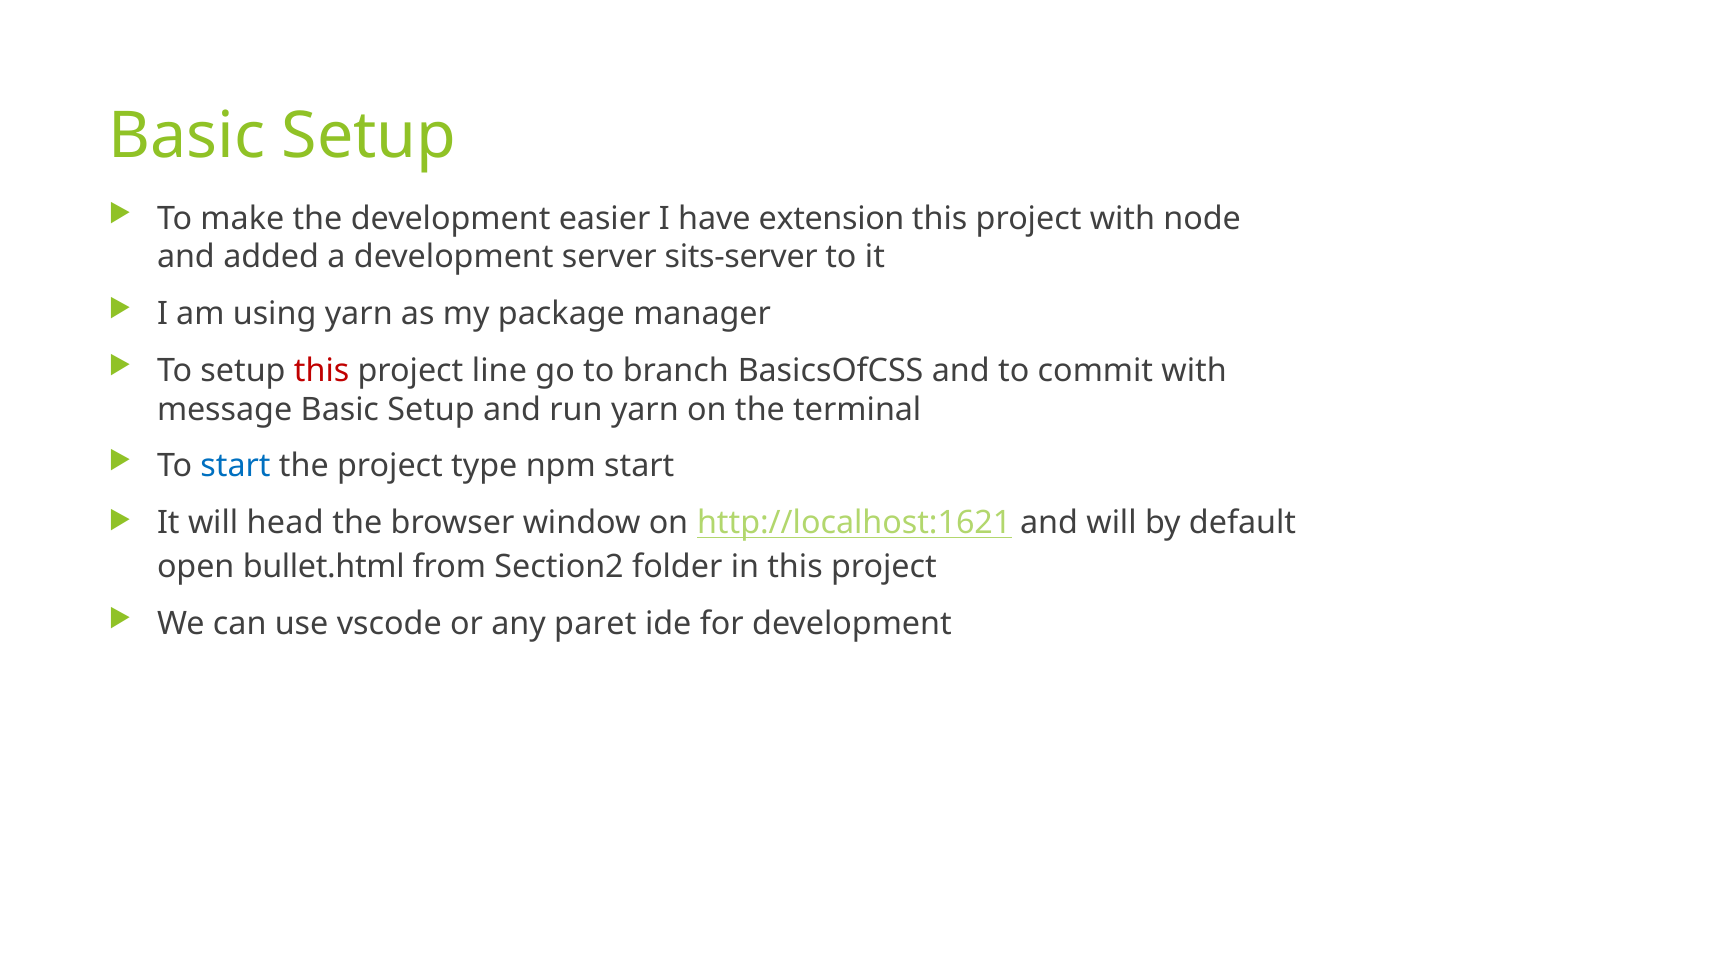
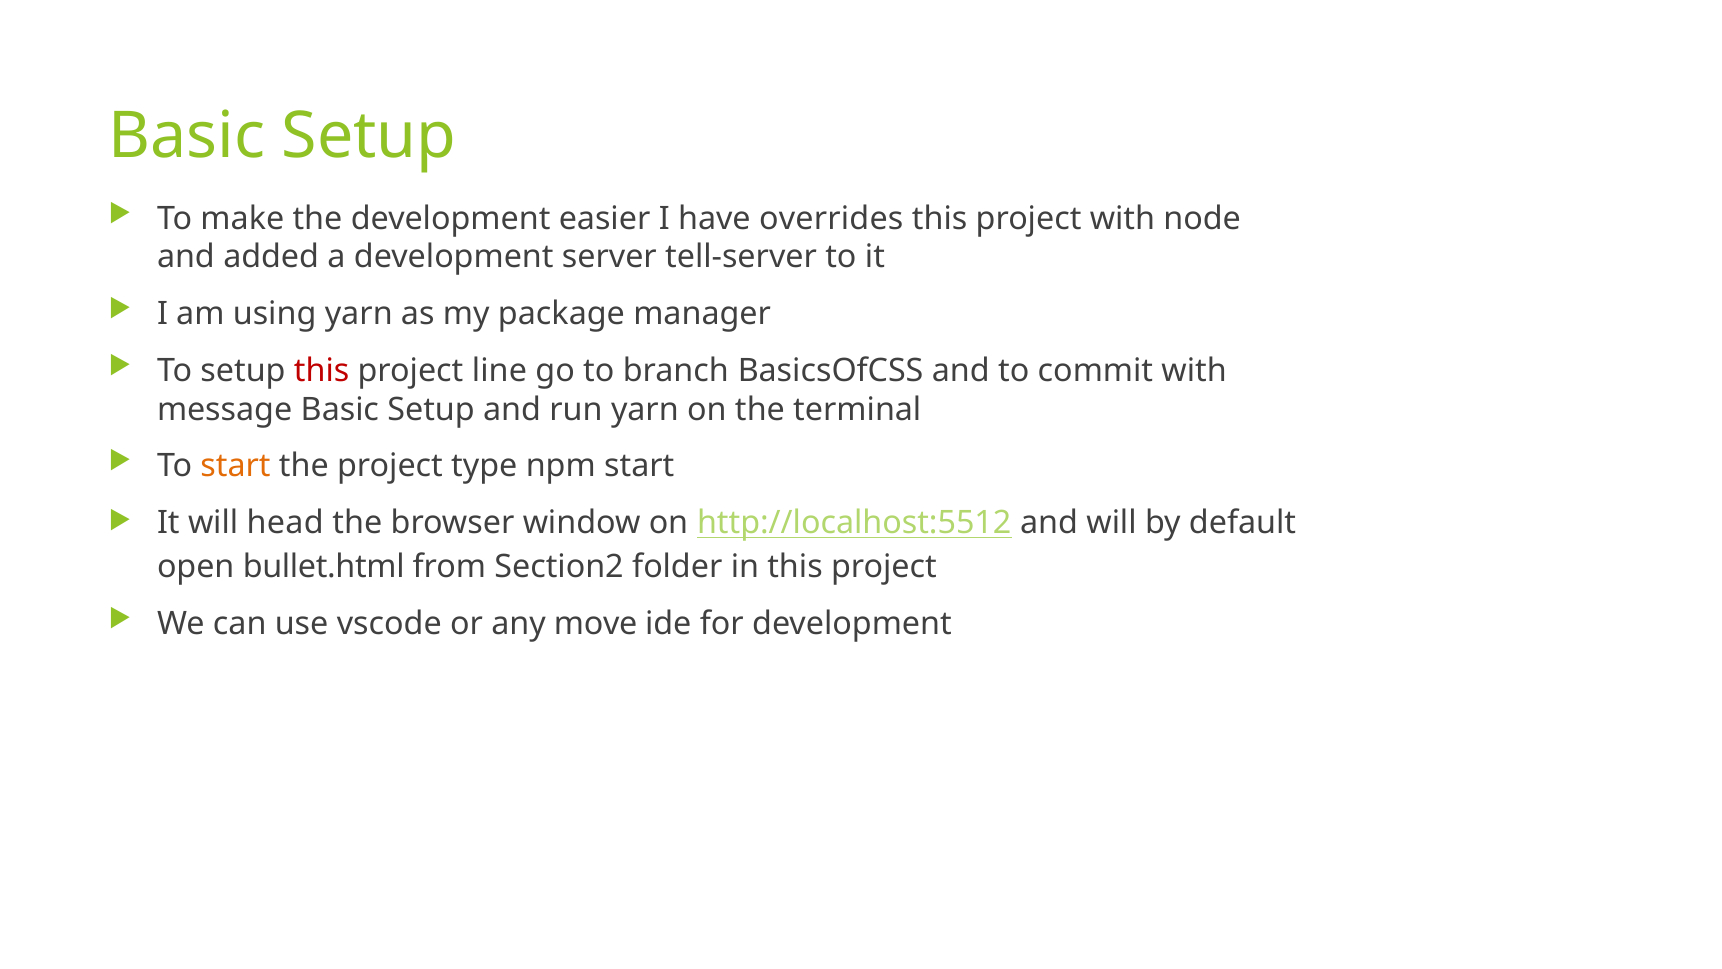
extension: extension -> overrides
sits-server: sits-server -> tell-server
start at (236, 466) colour: blue -> orange
http://localhost:1621: http://localhost:1621 -> http://localhost:5512
paret: paret -> move
